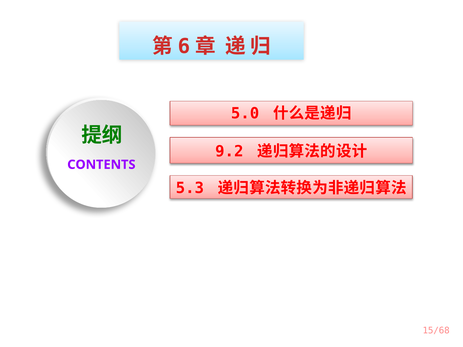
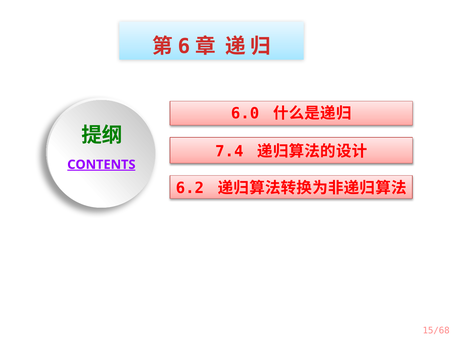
5.0: 5.0 -> 6.0
9.2: 9.2 -> 7.4
CONTENTS underline: none -> present
5.3: 5.3 -> 6.2
